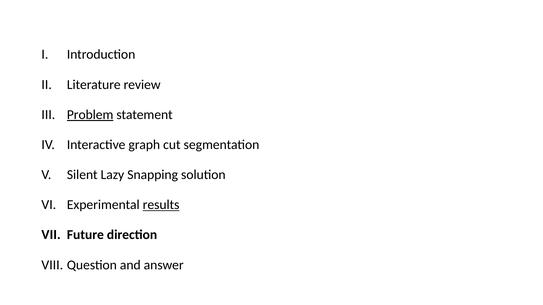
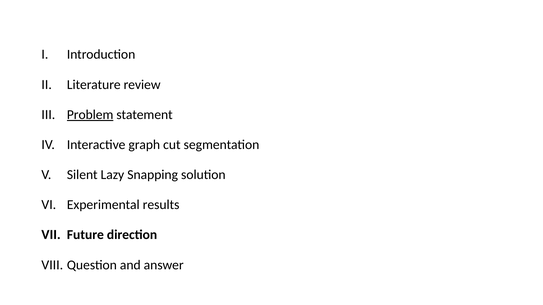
results underline: present -> none
